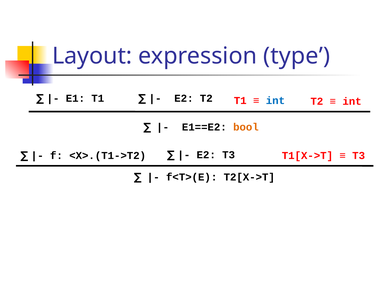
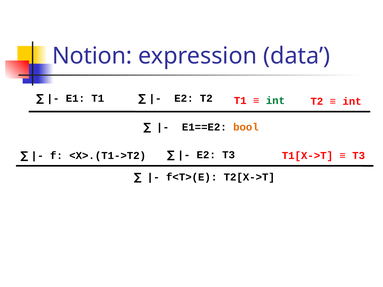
Layout: Layout -> Notion
type: type -> data
int at (275, 101) colour: blue -> green
